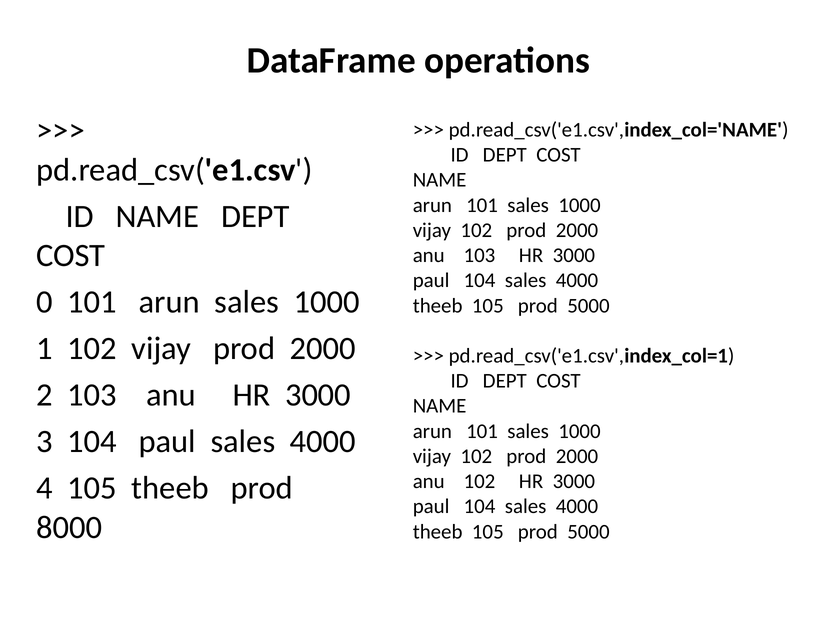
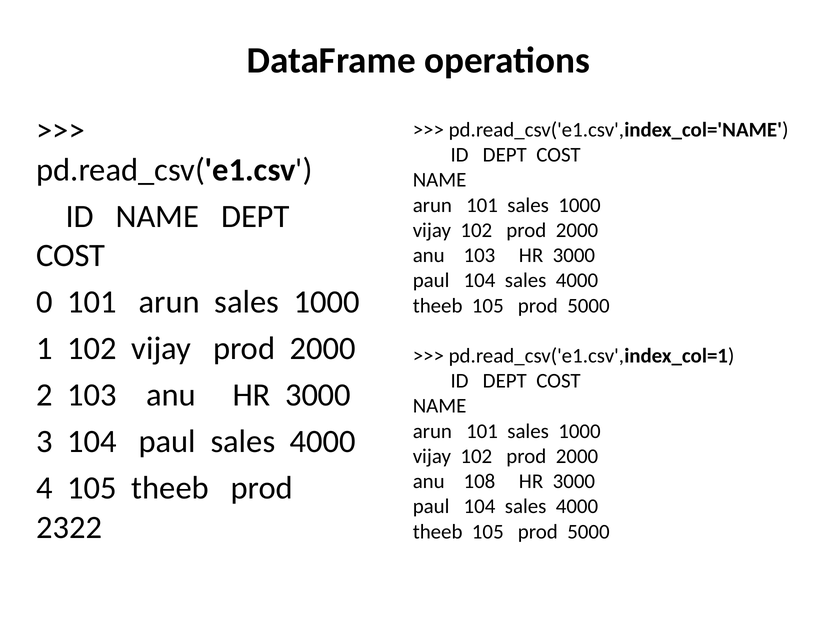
anu 102: 102 -> 108
8000: 8000 -> 2322
